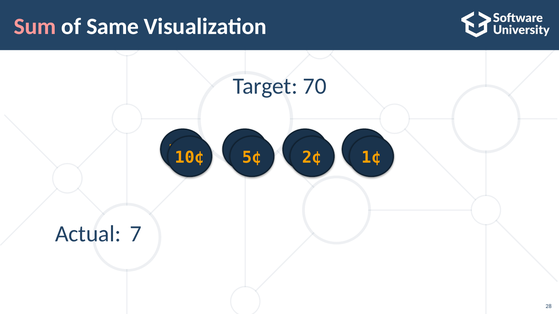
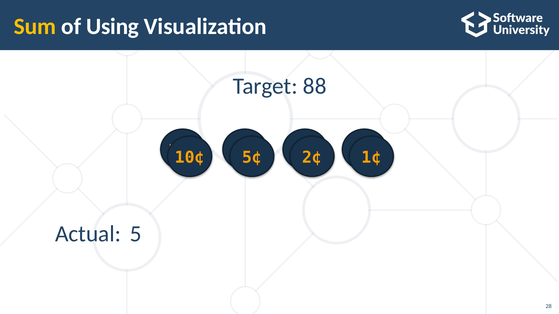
Sum colour: pink -> yellow
Same: Same -> Using
70: 70 -> 88
7: 7 -> 5
